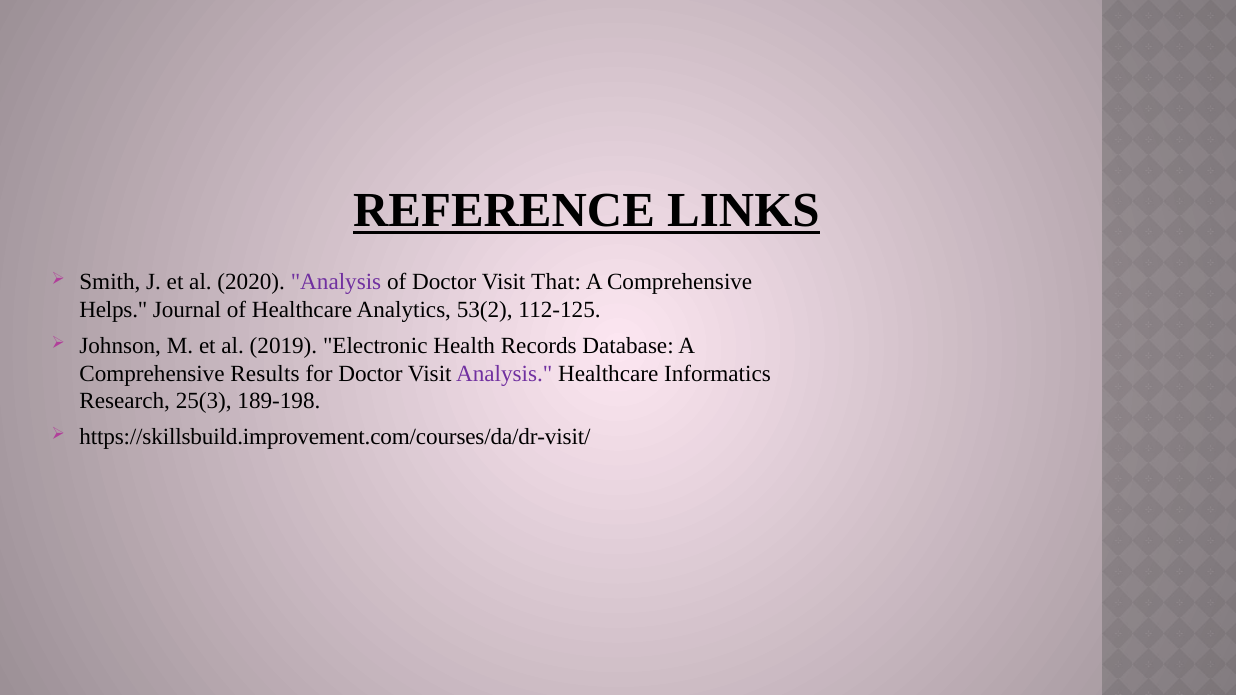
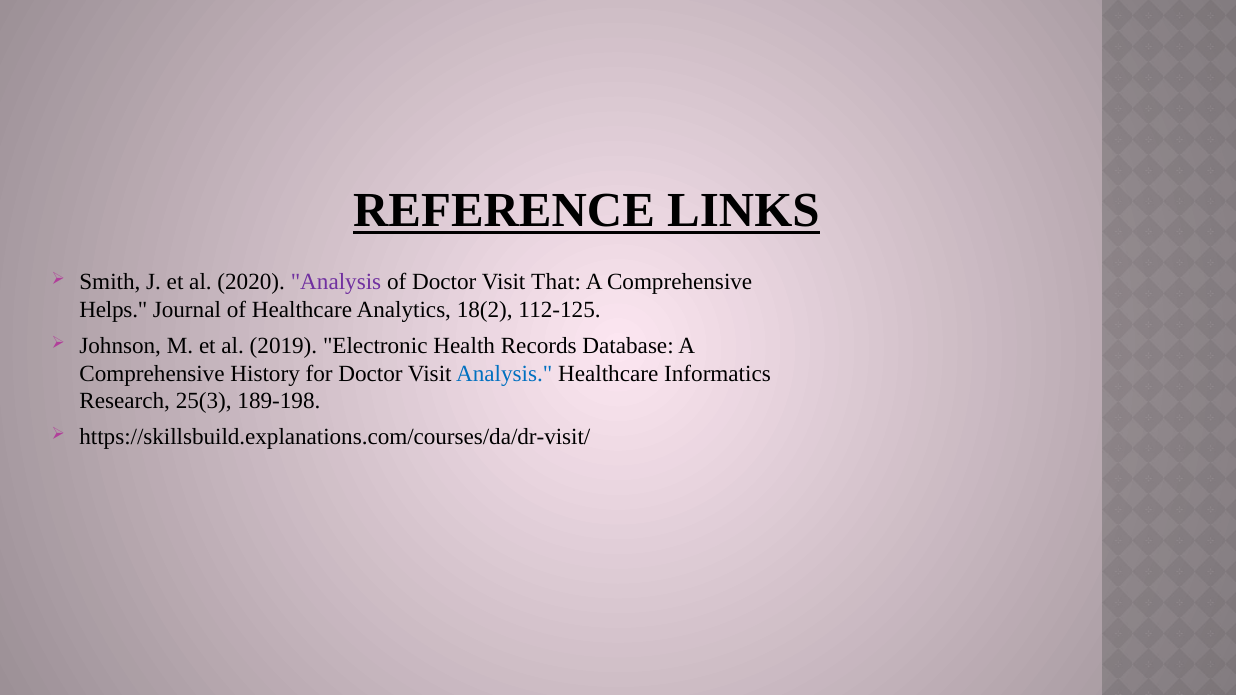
53(2: 53(2 -> 18(2
Results: Results -> History
Analysis at (504, 374) colour: purple -> blue
https://skillsbuild.improvement.com/courses/da/dr-visit/: https://skillsbuild.improvement.com/courses/da/dr-visit/ -> https://skillsbuild.explanations.com/courses/da/dr-visit/
